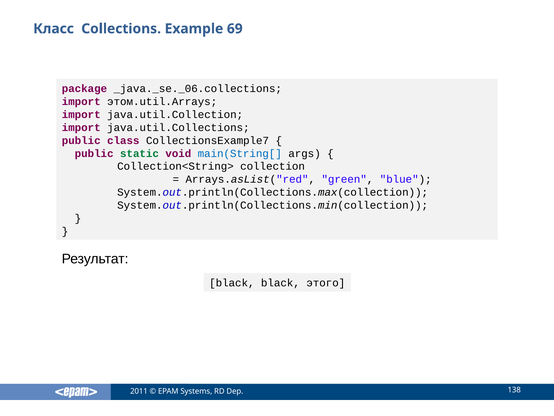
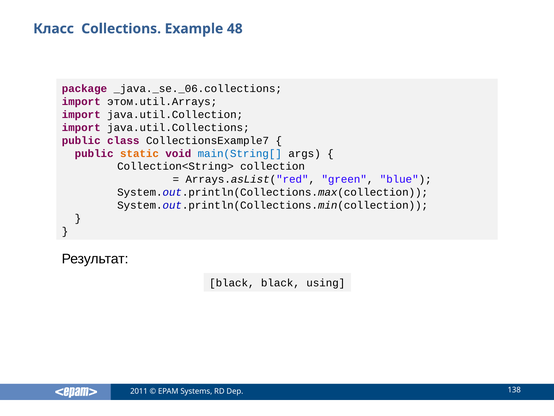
69: 69 -> 48
static colour: green -> orange
этого: этого -> using
